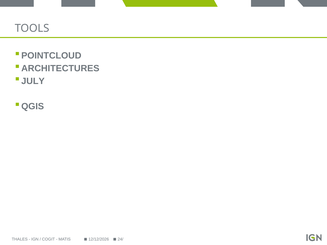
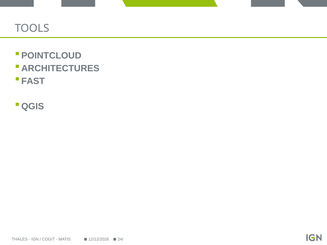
JULY: JULY -> FAST
